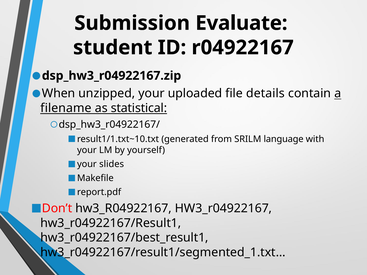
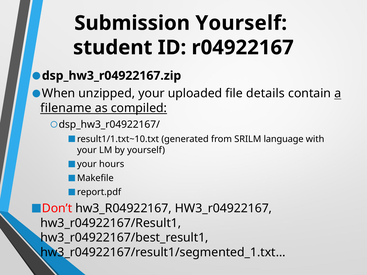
Submission Evaluate: Evaluate -> Yourself
statistical: statistical -> compiled
slides: slides -> hours
